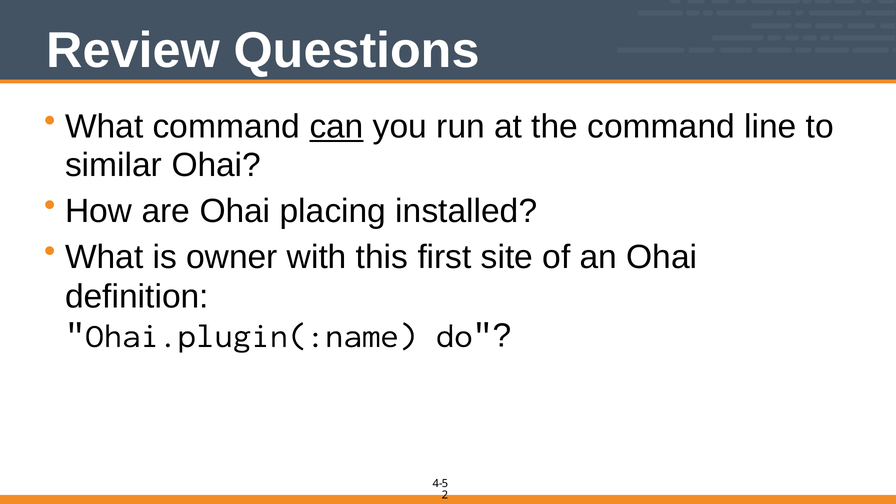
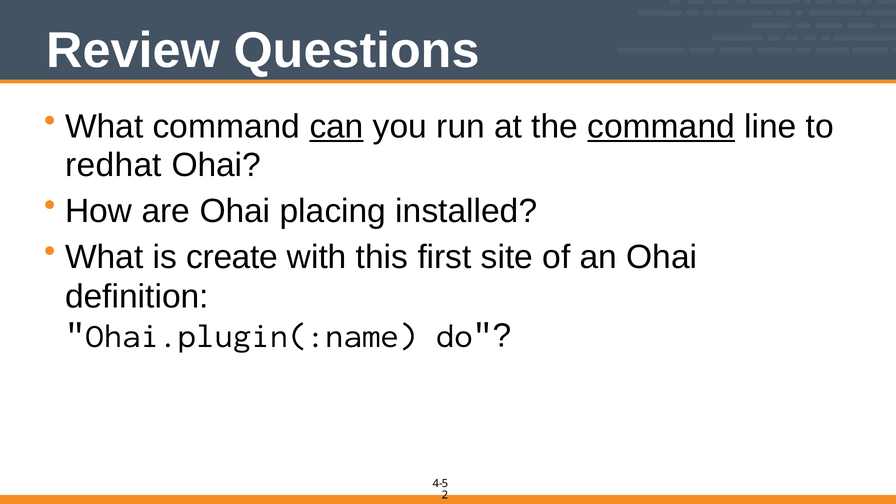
command at (661, 127) underline: none -> present
similar: similar -> redhat
owner: owner -> create
